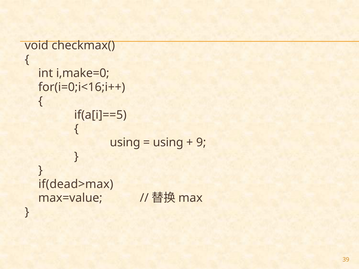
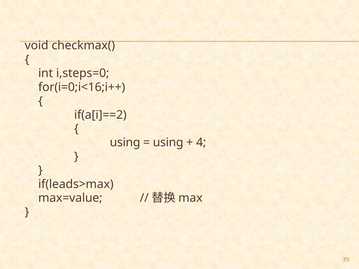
i,make=0: i,make=0 -> i,steps=0
if(a[i]==5: if(a[i]==5 -> if(a[i]==2
9: 9 -> 4
if(dead>max: if(dead>max -> if(leads>max
